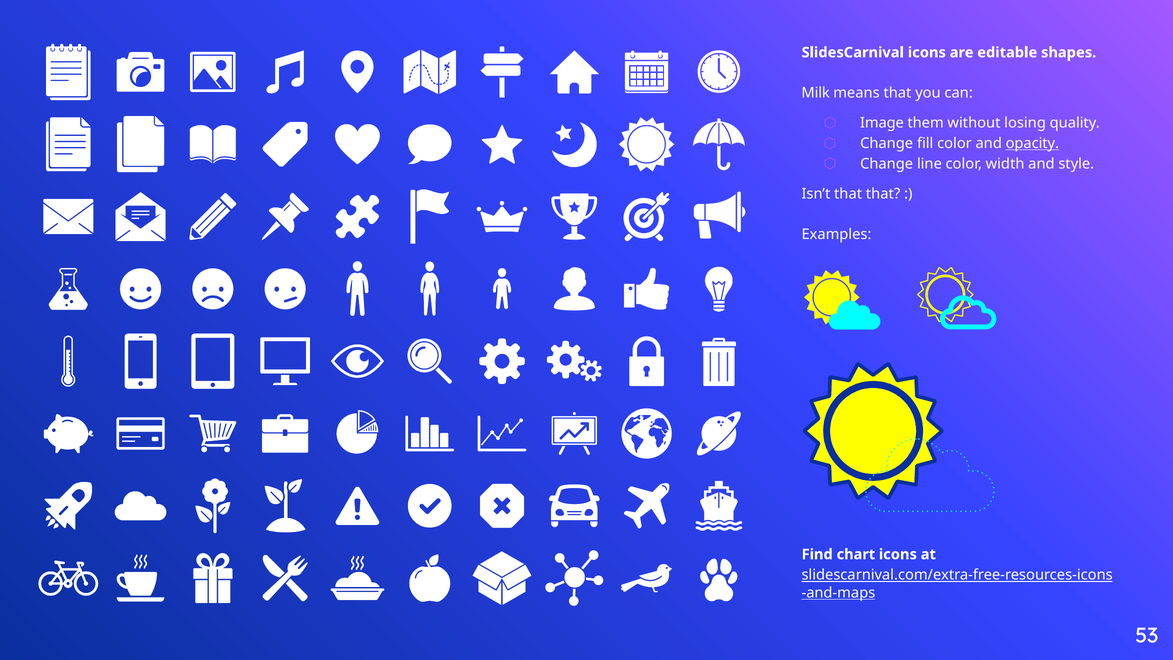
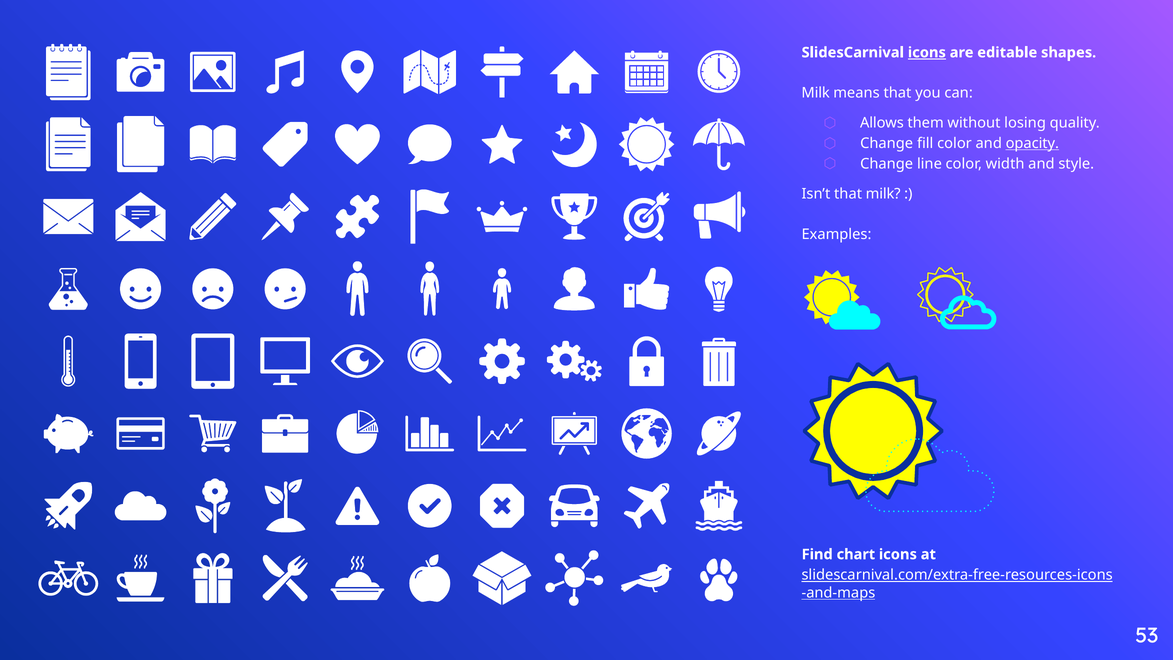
icons at (927, 53) underline: none -> present
Image: Image -> Allows
that that: that -> milk
